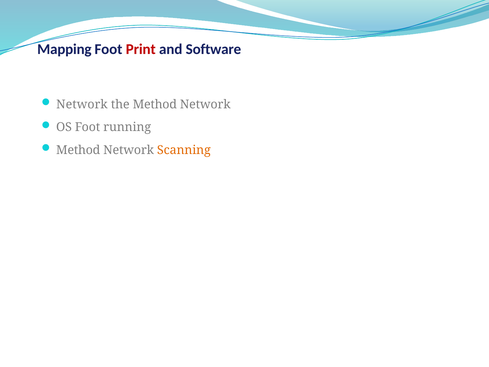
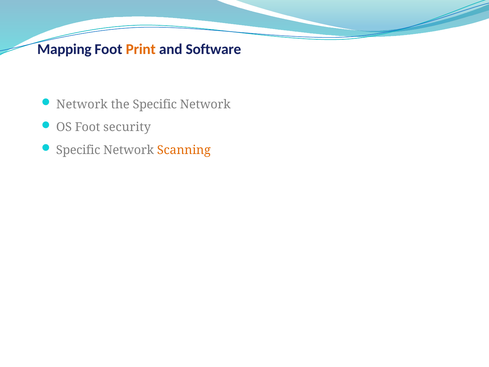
Print colour: red -> orange
the Method: Method -> Specific
running: running -> security
Method at (78, 150): Method -> Specific
